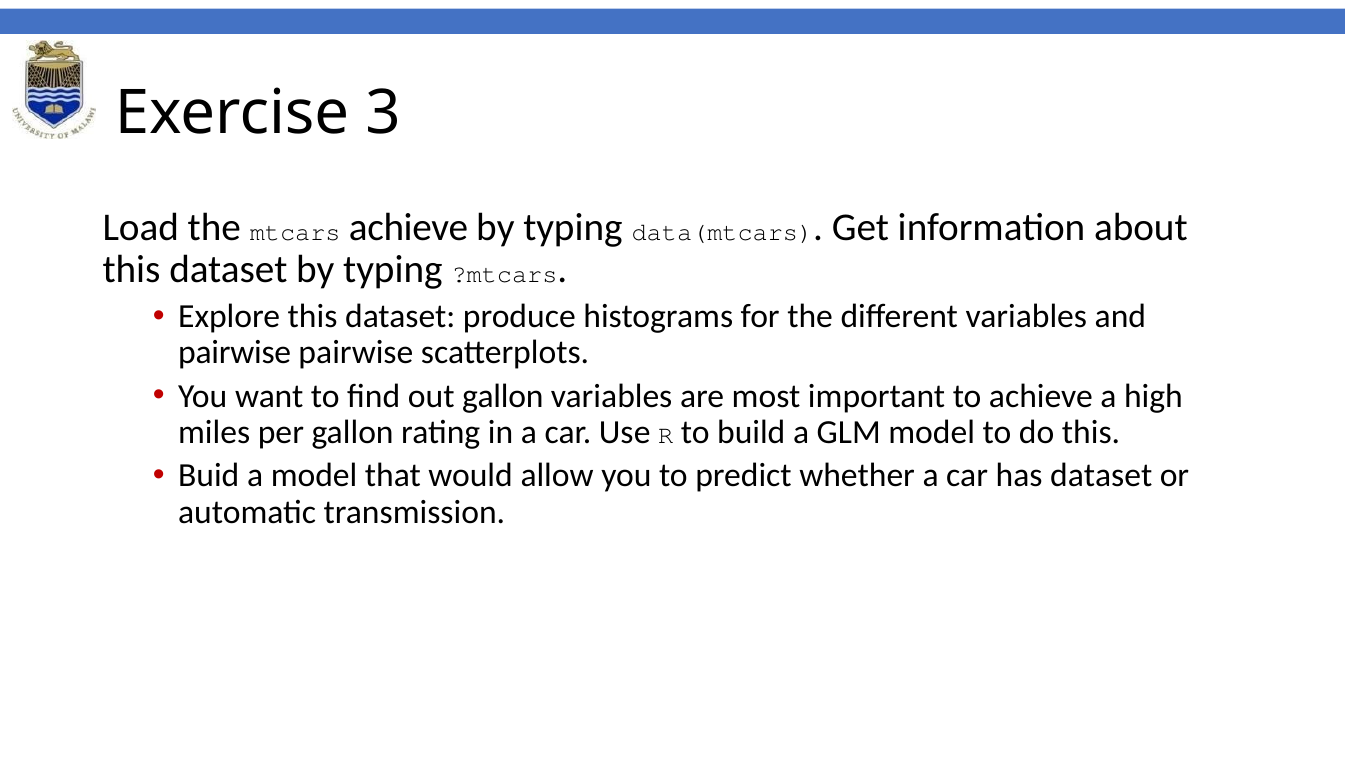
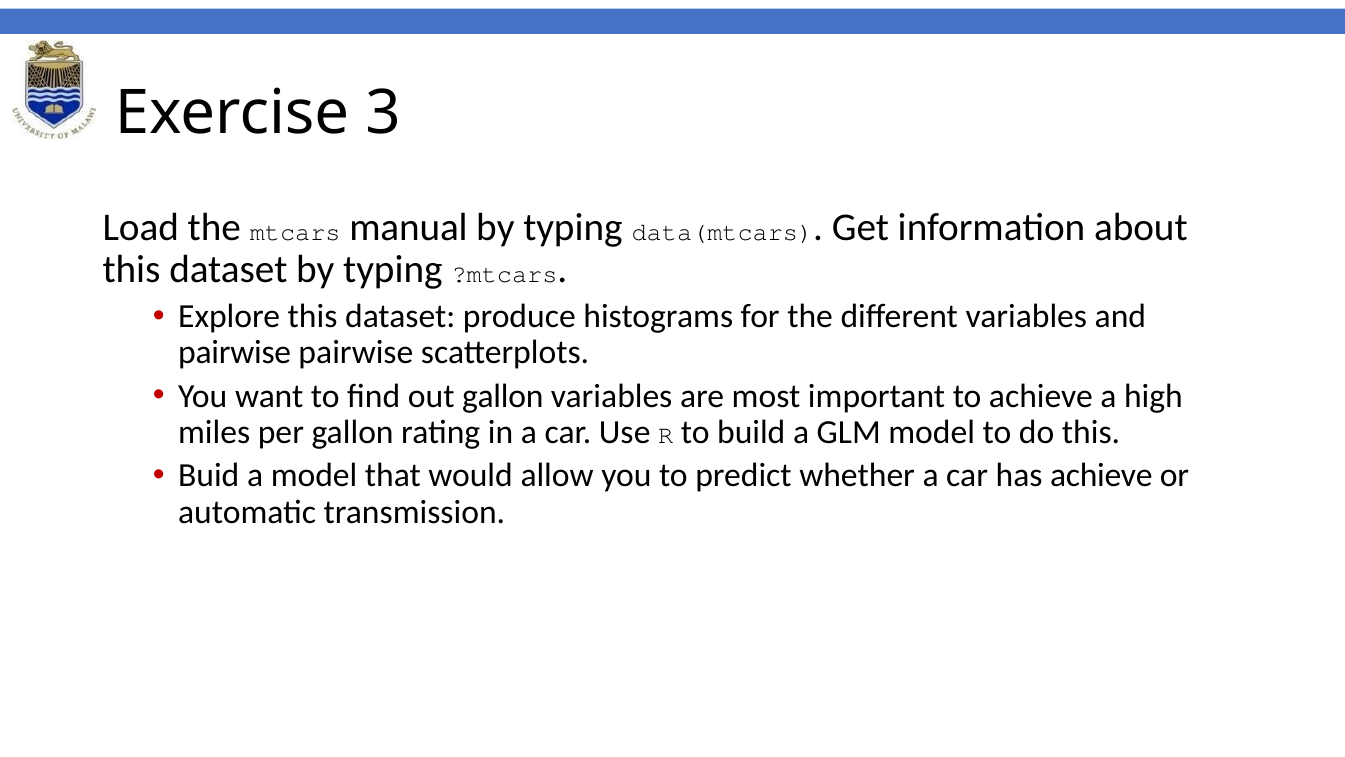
mtcars achieve: achieve -> manual
has dataset: dataset -> achieve
